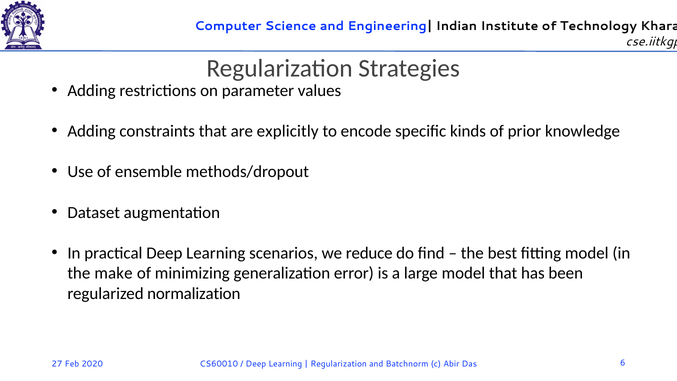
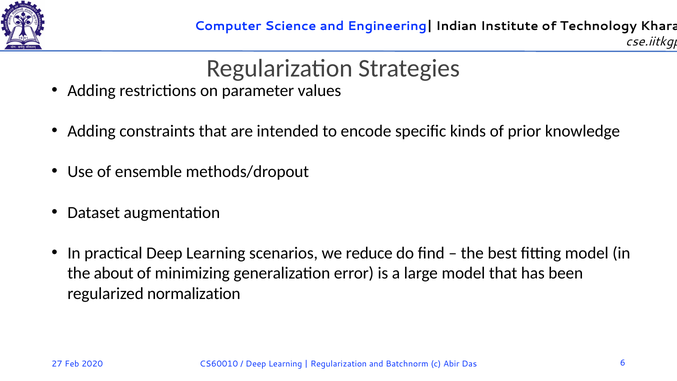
explicitly: explicitly -> intended
make: make -> about
